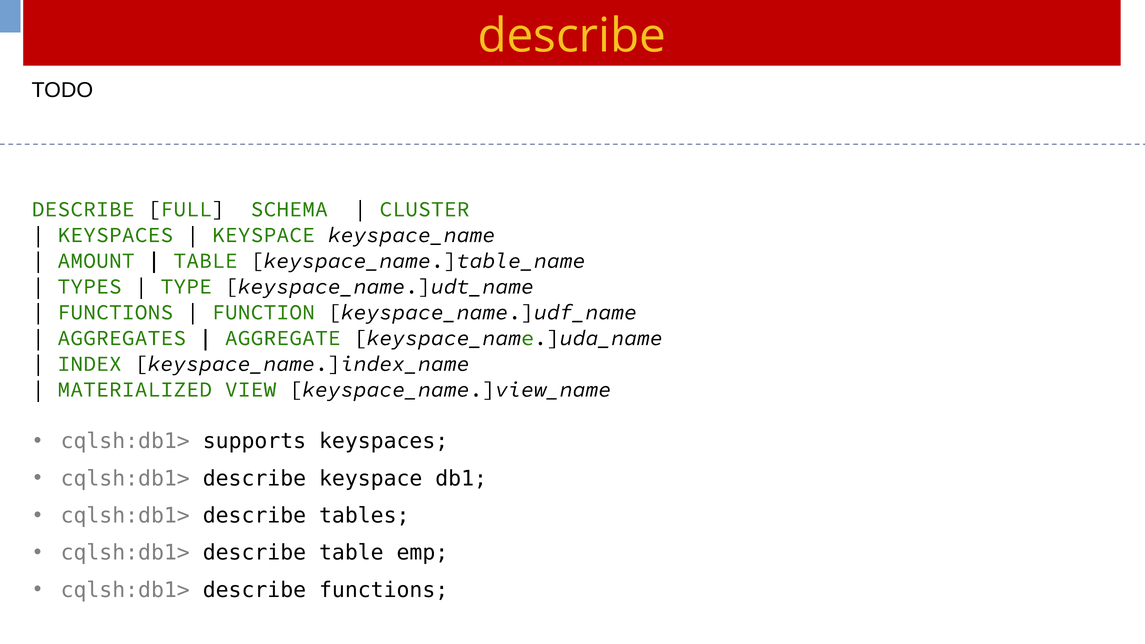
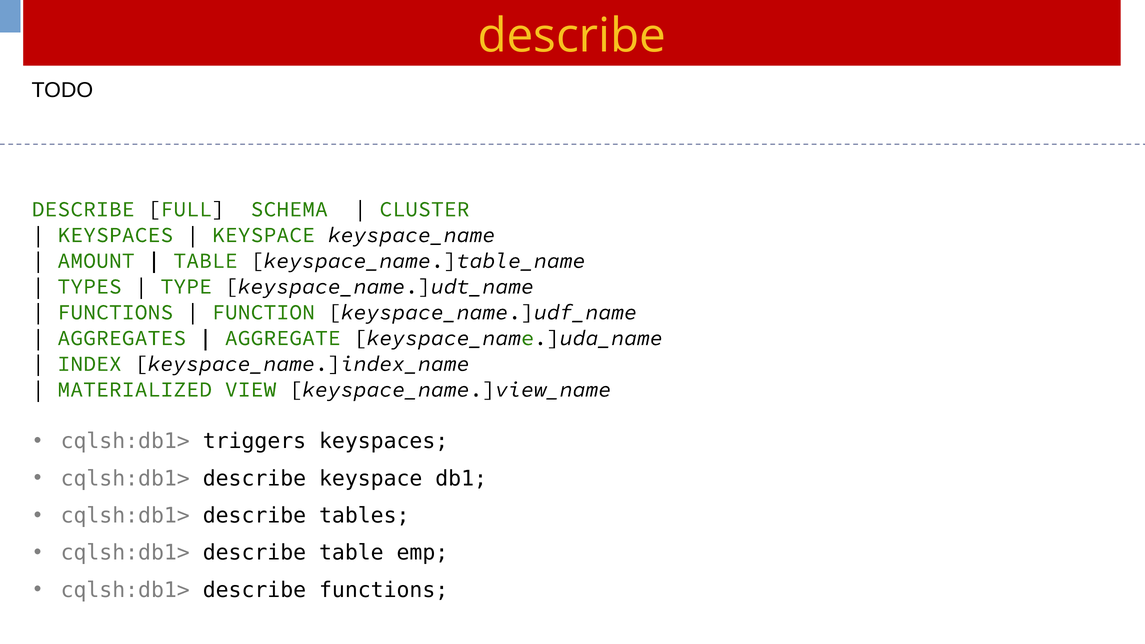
supports: supports -> triggers
